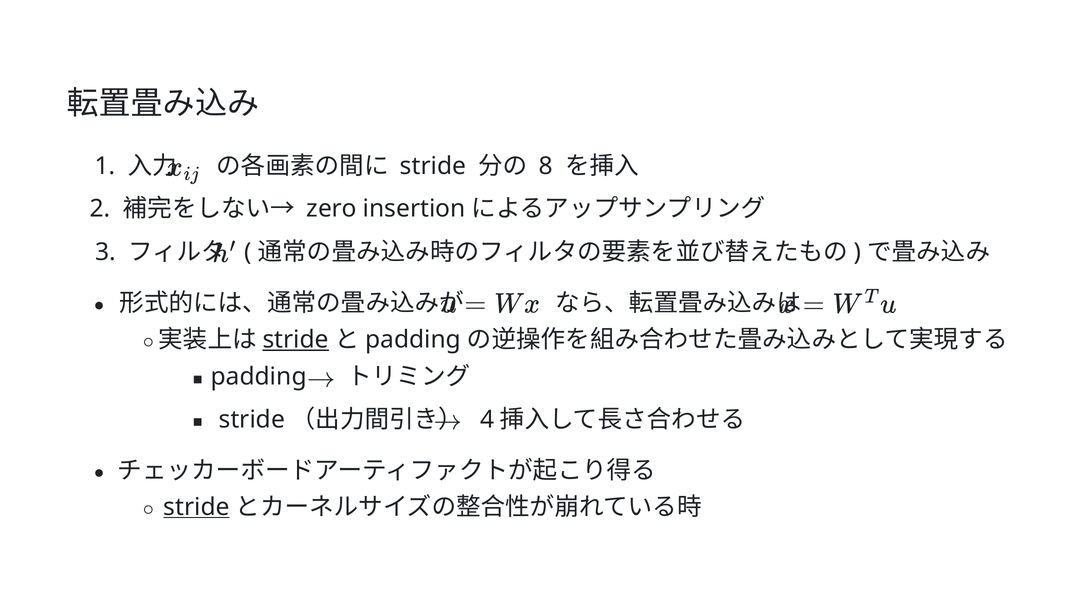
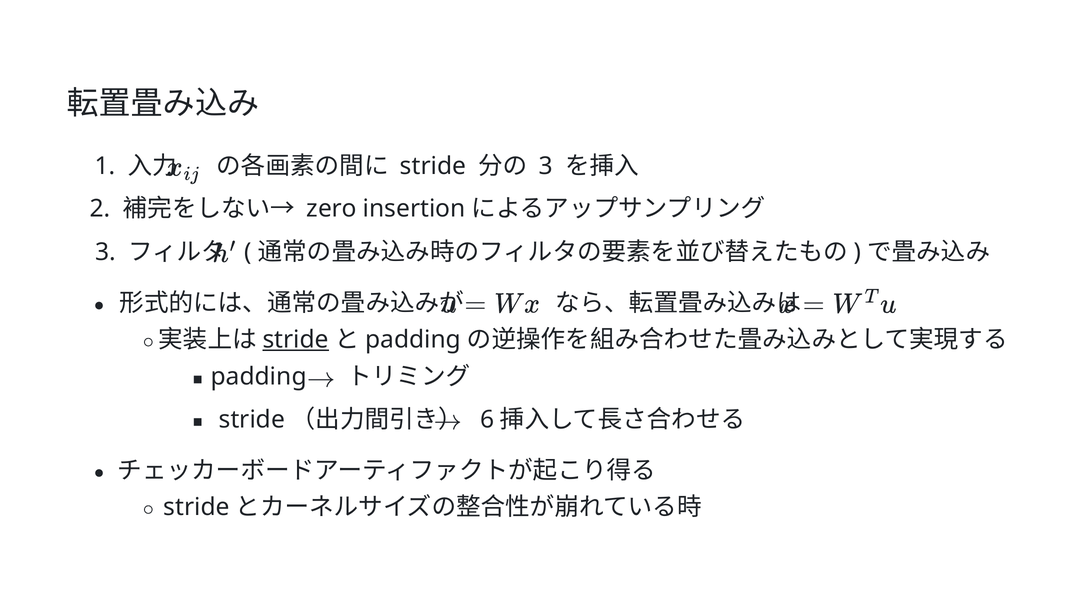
8 at (546, 166): 8 -> 3
4: 4 -> 6
stride at (197, 507) underline: present -> none
